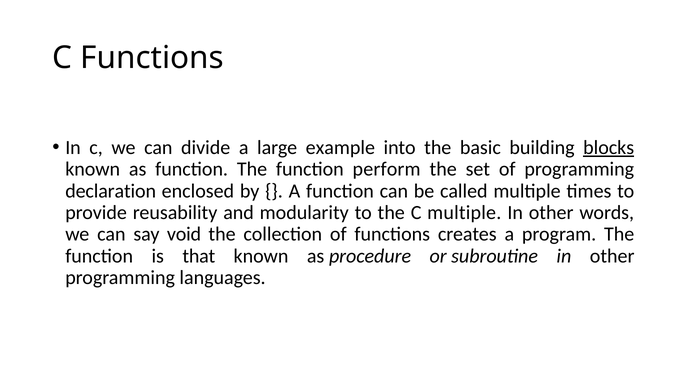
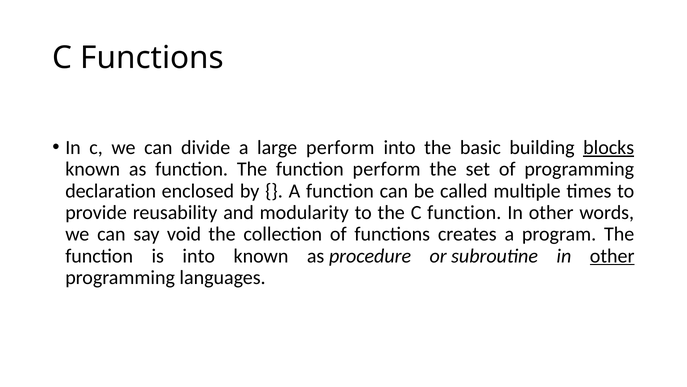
large example: example -> perform
C multiple: multiple -> function
is that: that -> into
other at (612, 256) underline: none -> present
